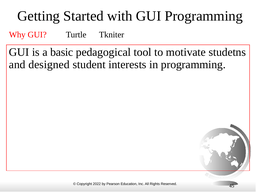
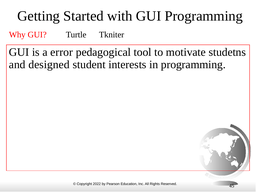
basic: basic -> error
